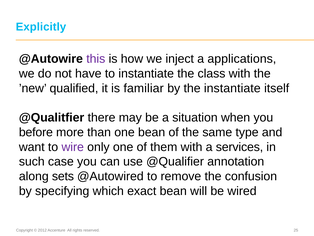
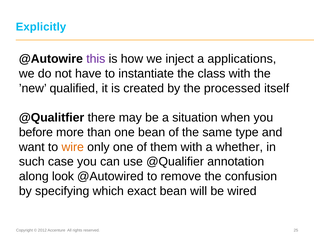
familiar: familiar -> created
the instantiate: instantiate -> processed
wire colour: purple -> orange
services: services -> whether
sets: sets -> look
